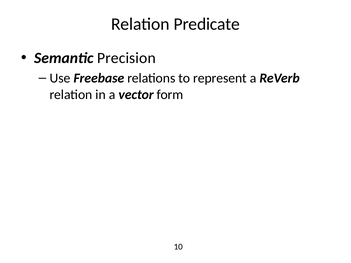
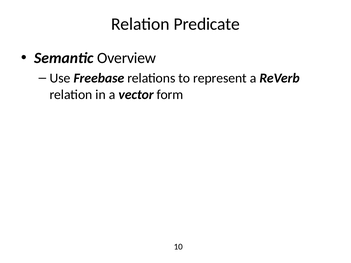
Precision: Precision -> Overview
